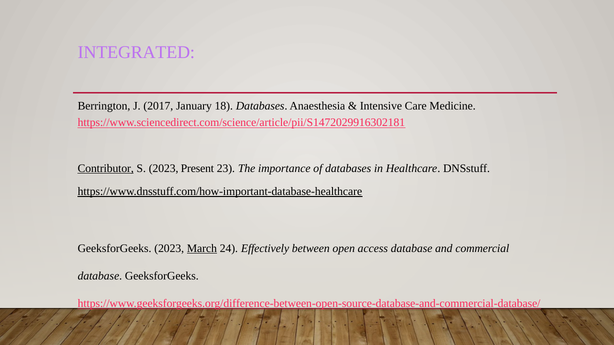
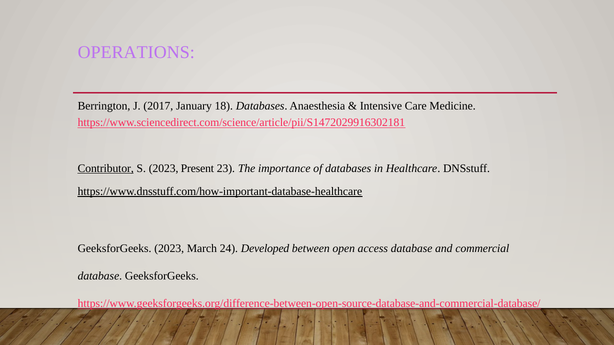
INTEGRATED: INTEGRATED -> OPERATIONS
March underline: present -> none
Effectively: Effectively -> Developed
